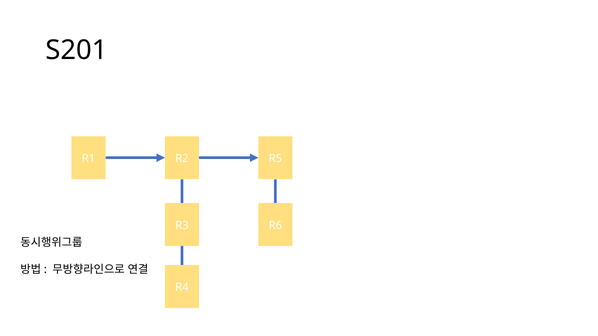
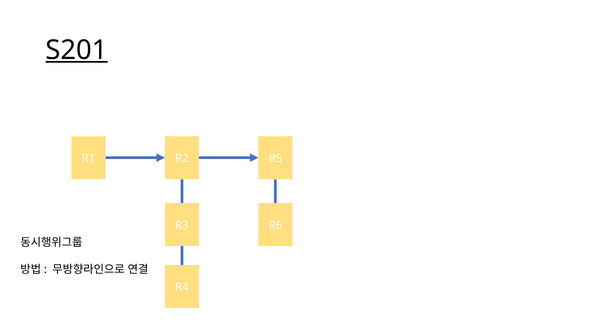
S201 underline: none -> present
